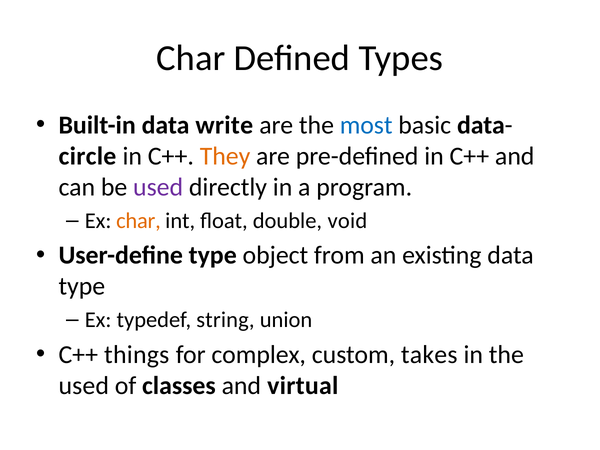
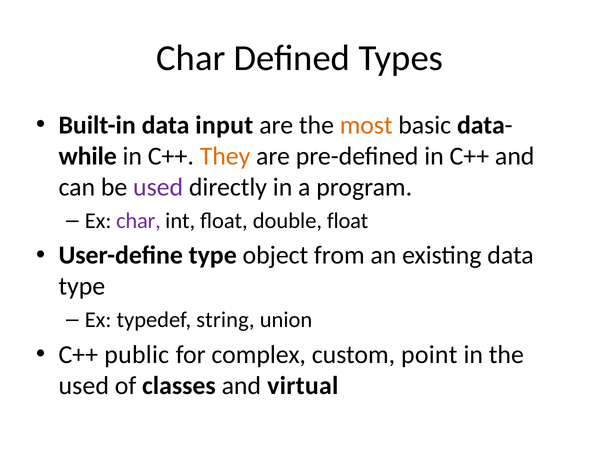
write: write -> input
most colour: blue -> orange
circle: circle -> while
char at (138, 221) colour: orange -> purple
double void: void -> float
things: things -> public
takes: takes -> point
